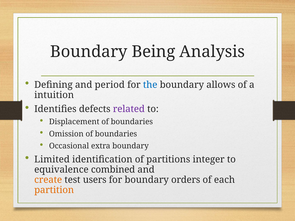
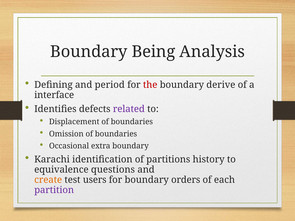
the colour: blue -> red
allows: allows -> derive
intuition: intuition -> interface
Limited: Limited -> Karachi
integer: integer -> history
combined: combined -> questions
partition colour: orange -> purple
